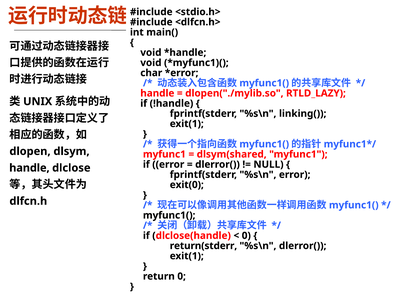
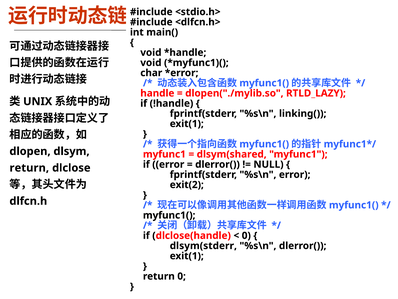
handle at (29, 168): handle -> return
exit(0: exit(0 -> exit(2
return(stderr: return(stderr -> dlsym(stderr
